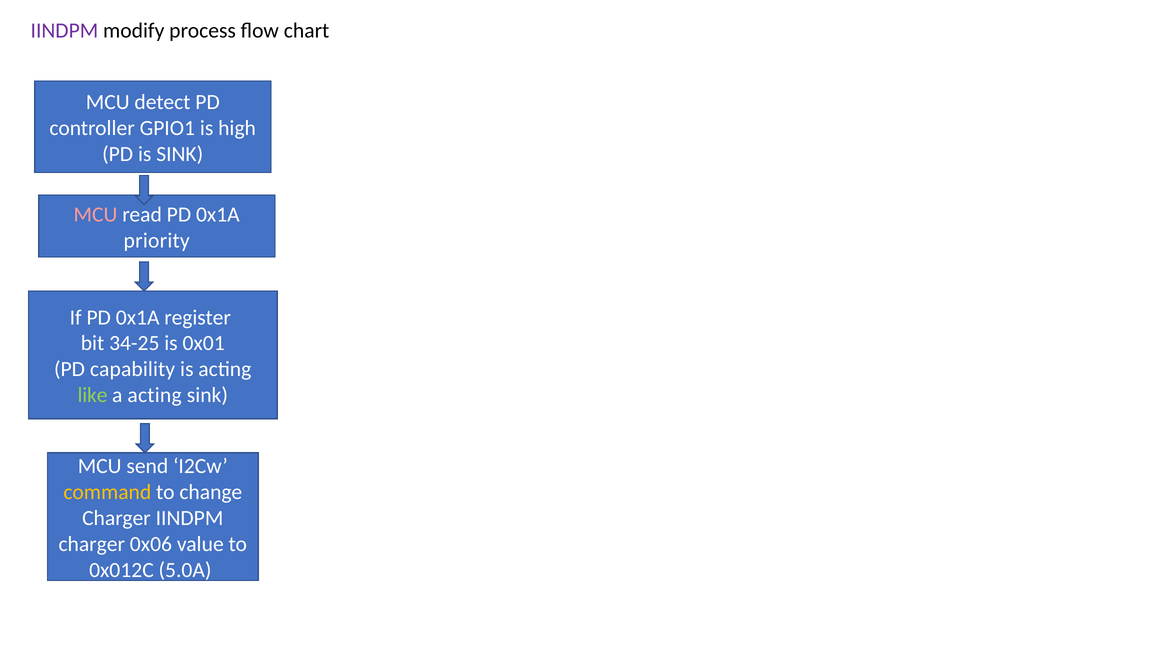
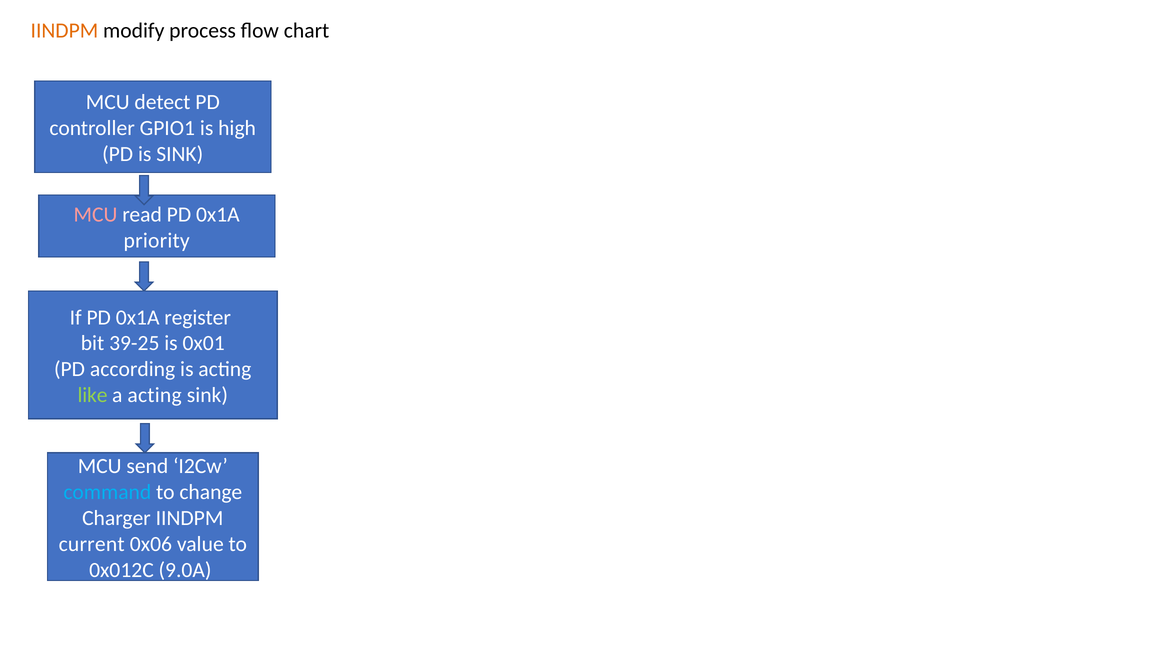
IINDPM at (64, 31) colour: purple -> orange
34-25: 34-25 -> 39-25
capability: capability -> according
command colour: yellow -> light blue
charger at (92, 544): charger -> current
5.0A: 5.0A -> 9.0A
